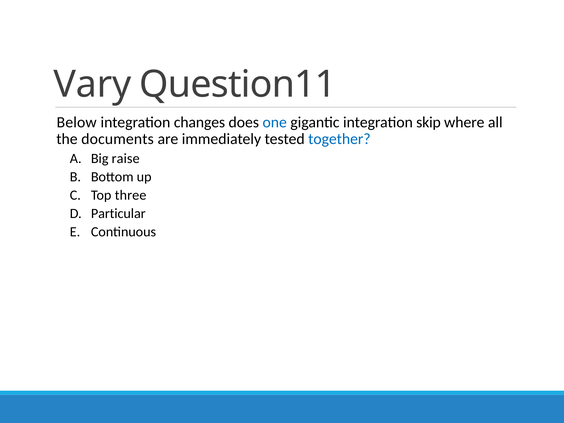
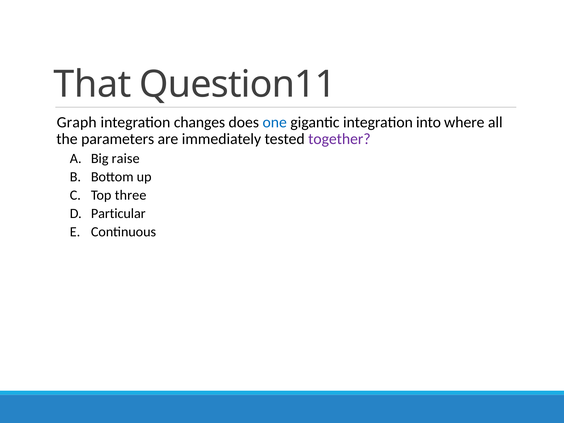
Vary: Vary -> That
Below: Below -> Graph
skip: skip -> into
documents: documents -> parameters
together colour: blue -> purple
